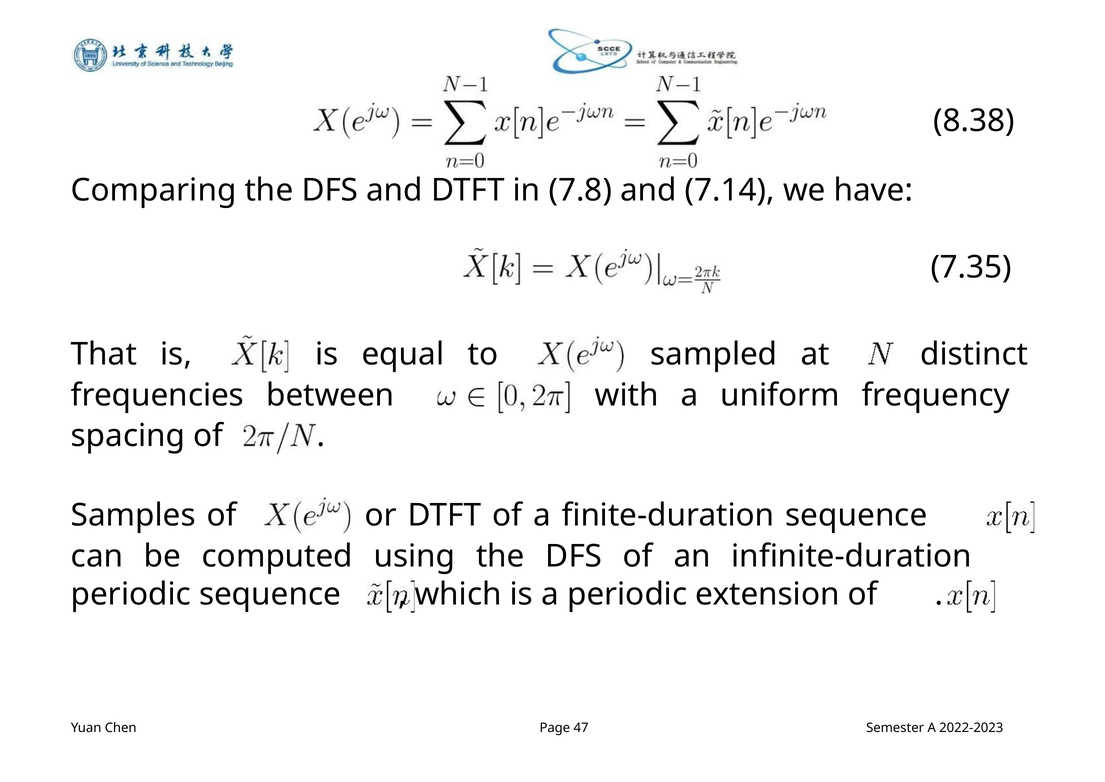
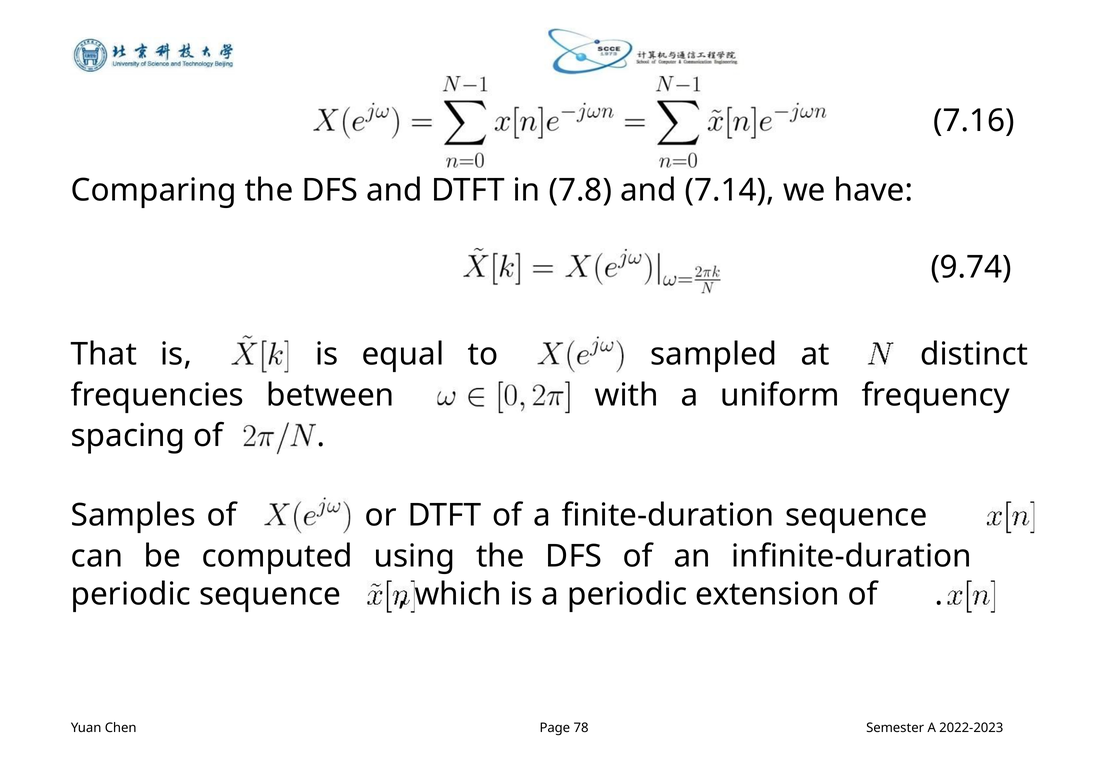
8.38: 8.38 -> 7.16
7.35: 7.35 -> 9.74
47: 47 -> 78
